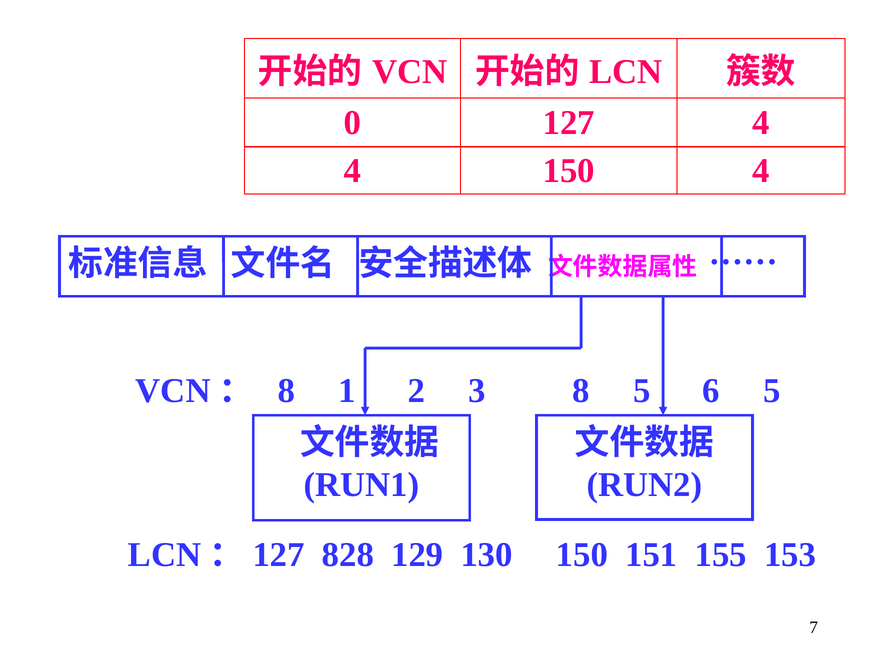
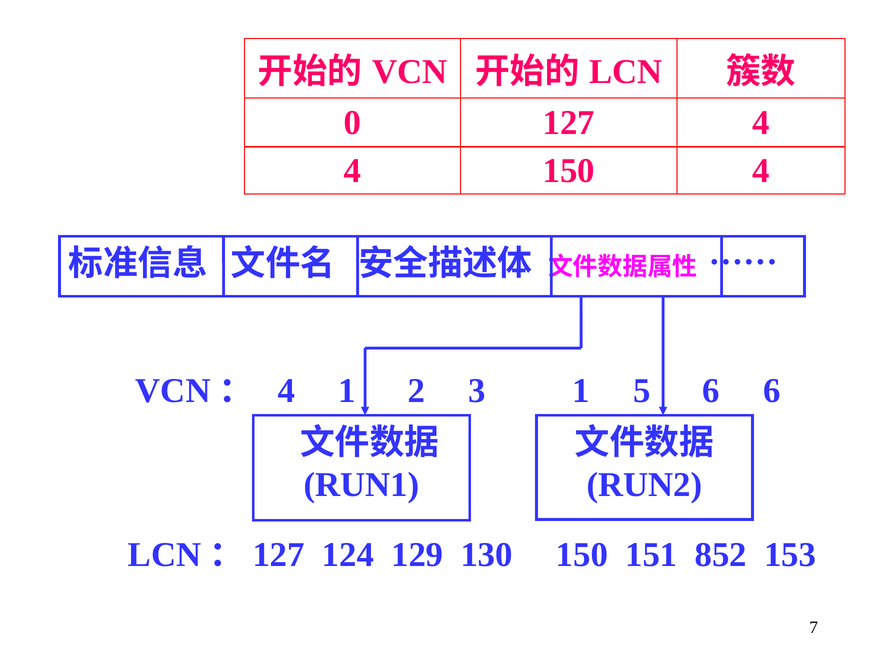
8 at (286, 390): 8 -> 4
3 8: 8 -> 1
6 5: 5 -> 6
828: 828 -> 124
155: 155 -> 852
